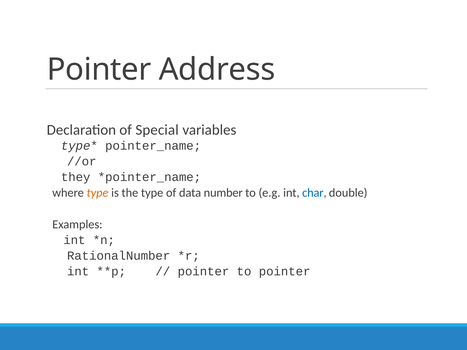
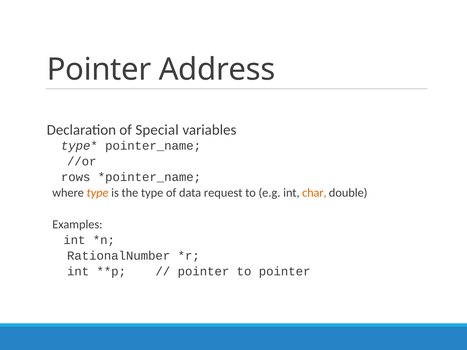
they: they -> rows
number: number -> request
char colour: blue -> orange
